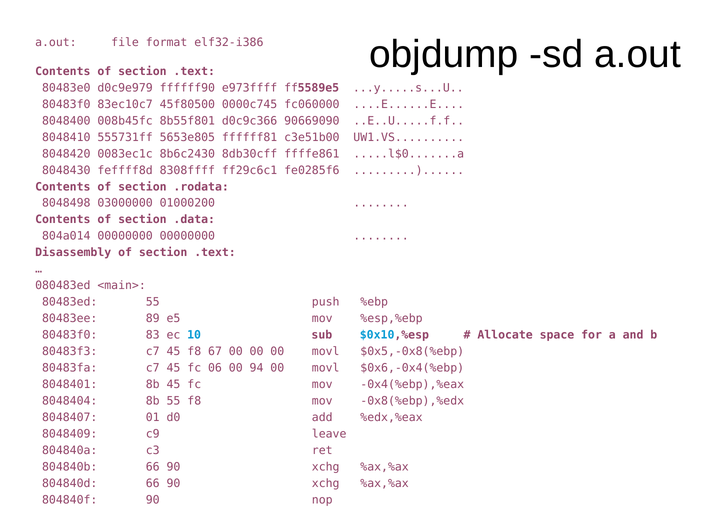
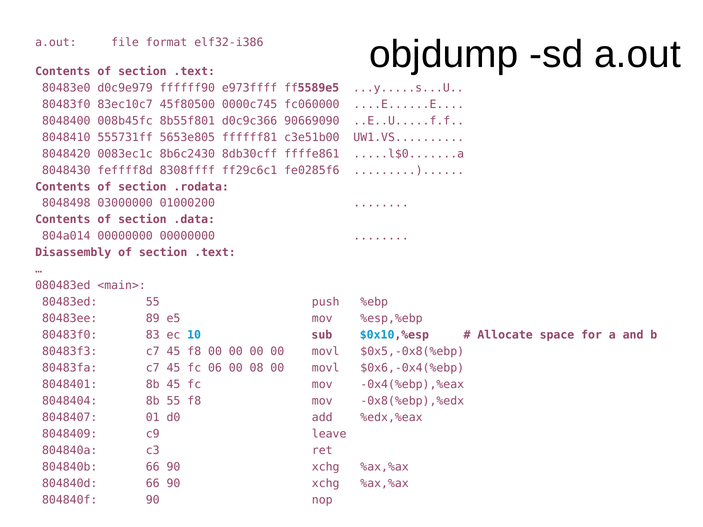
f8 67: 67 -> 00
94: 94 -> 08
